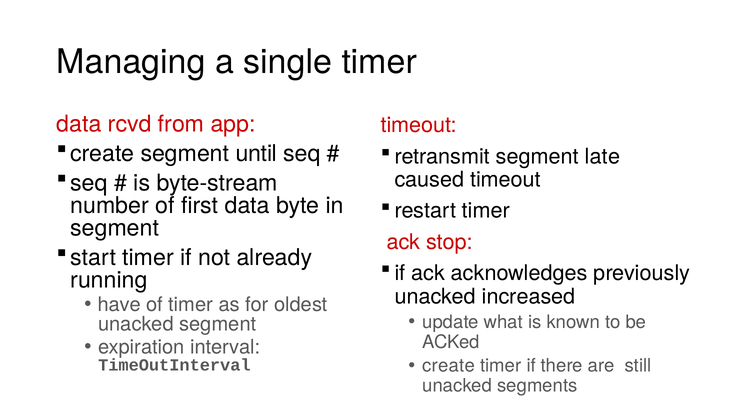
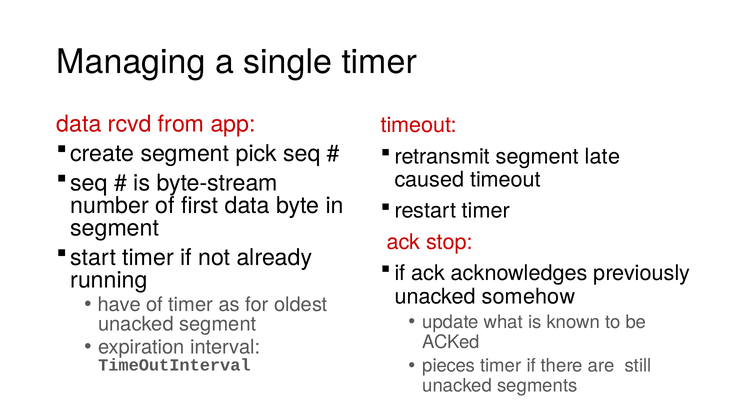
until: until -> pick
increased: increased -> somehow
create at (449, 366): create -> pieces
